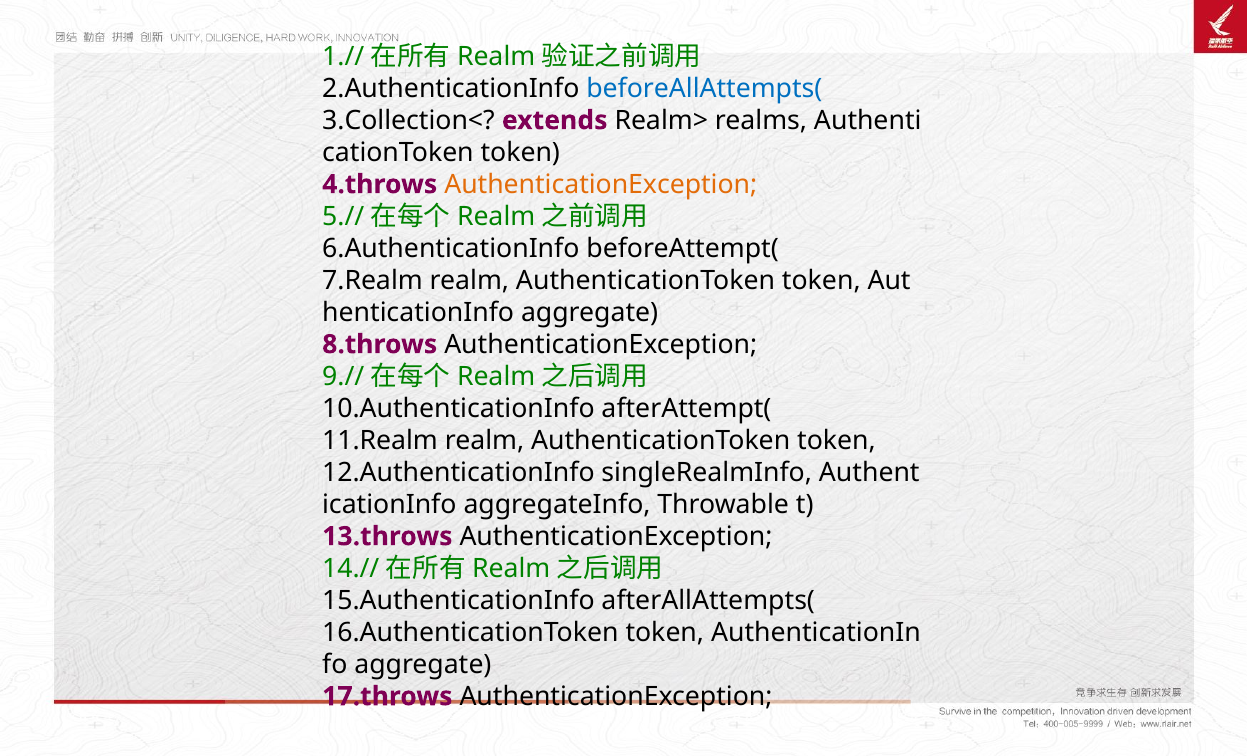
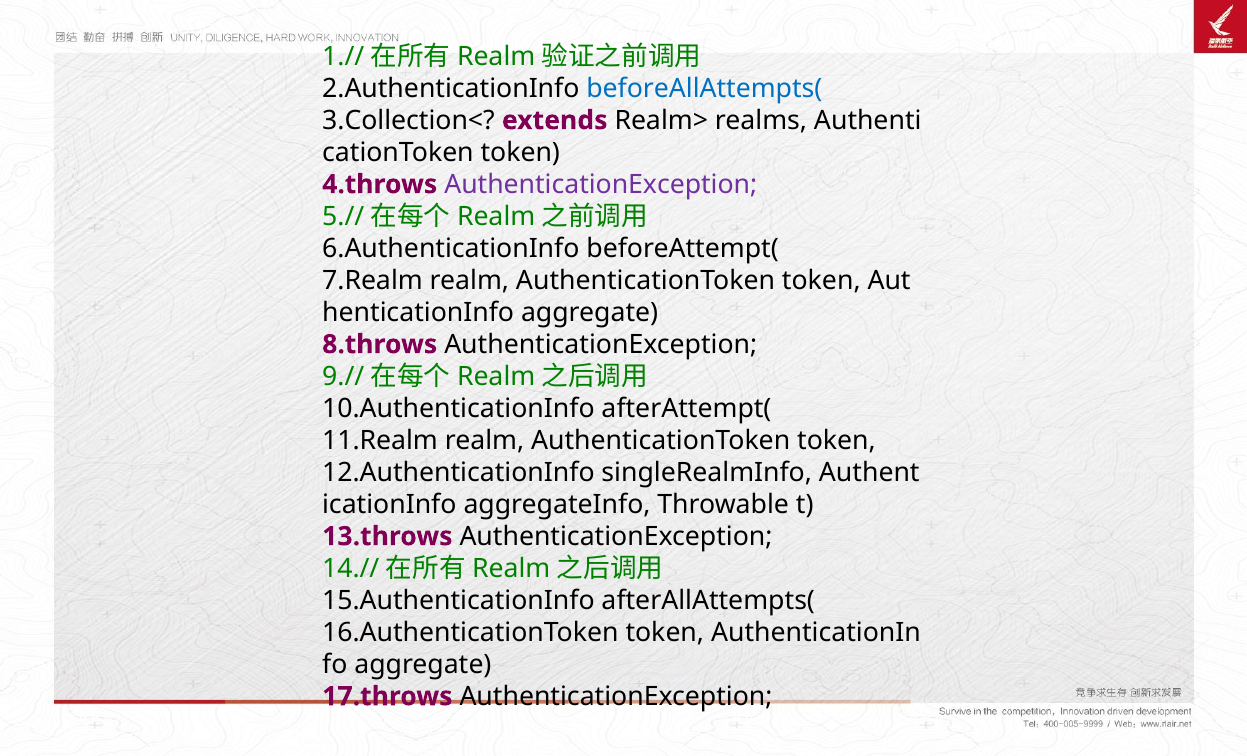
AuthenticationException at (601, 184) colour: orange -> purple
